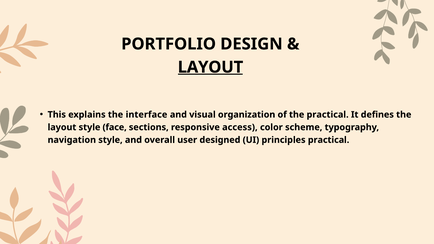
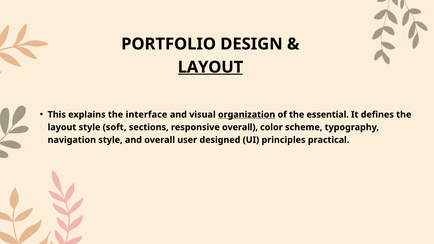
organization underline: none -> present
the practical: practical -> essential
face: face -> soft
responsive access: access -> overall
